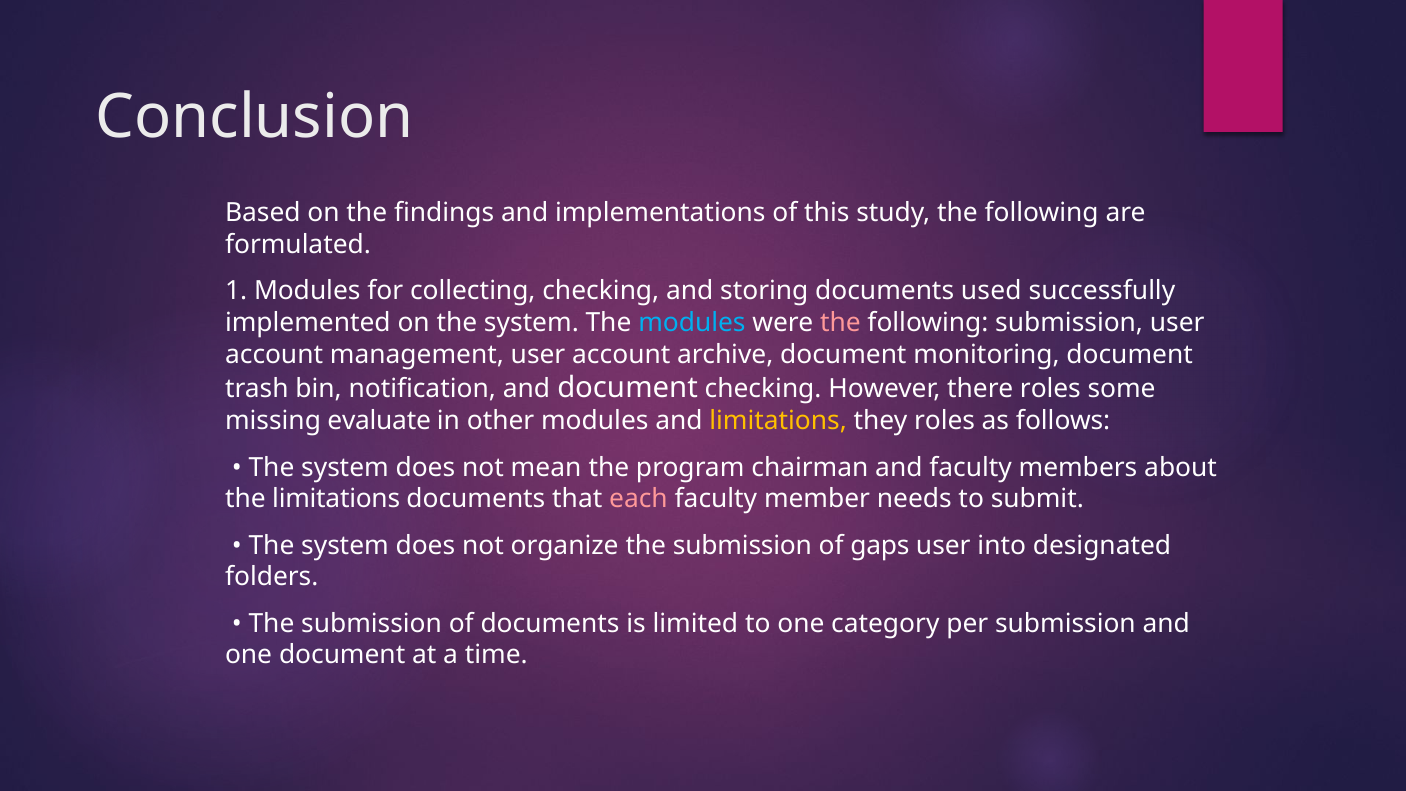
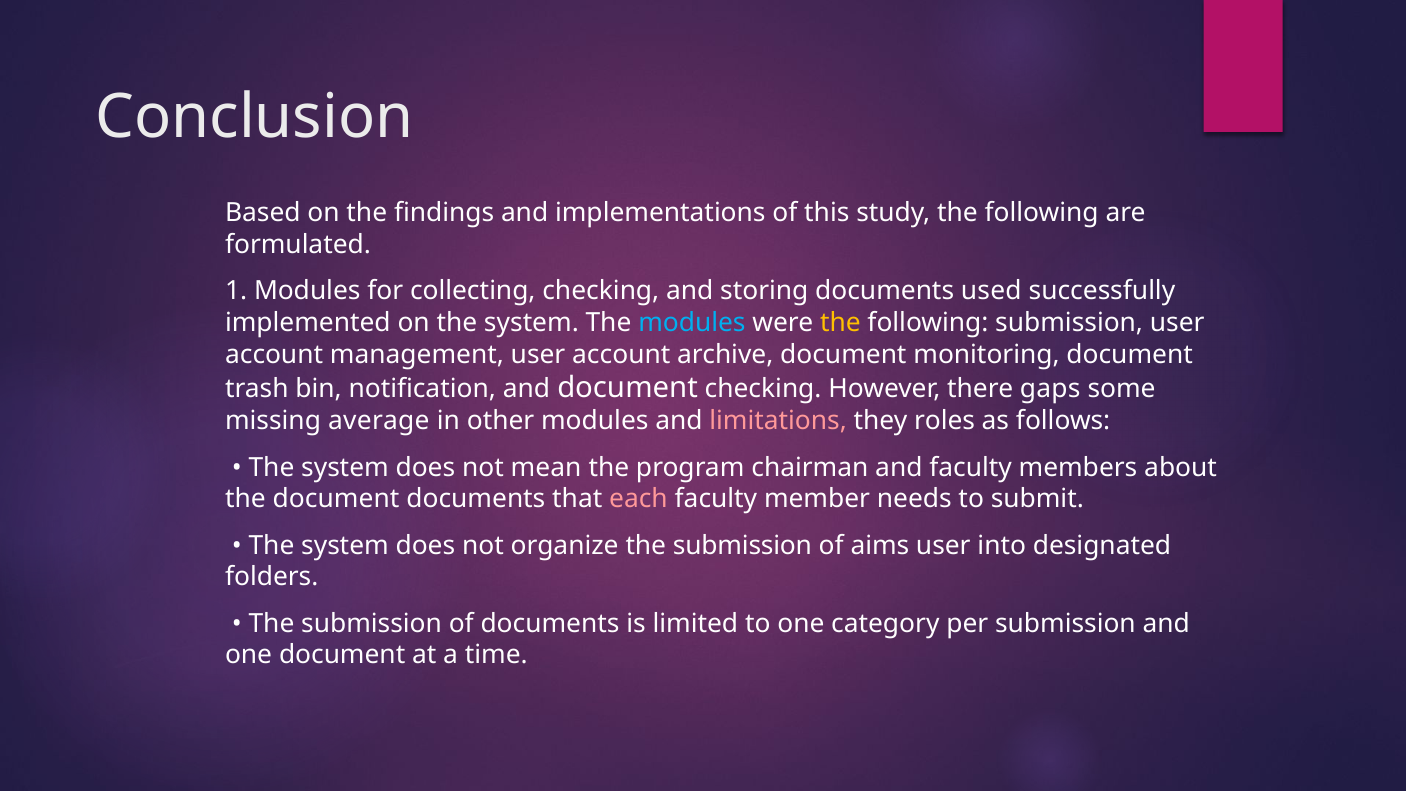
the at (840, 323) colour: pink -> yellow
there roles: roles -> gaps
evaluate: evaluate -> average
limitations at (778, 421) colour: yellow -> pink
the limitations: limitations -> document
gaps: gaps -> aims
